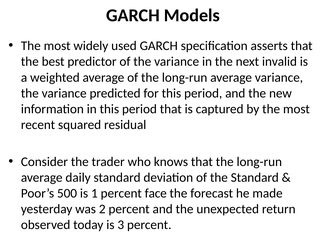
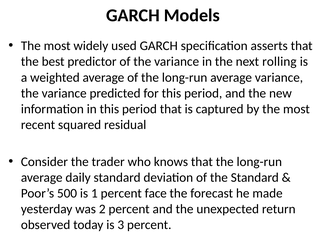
invalid: invalid -> rolling
